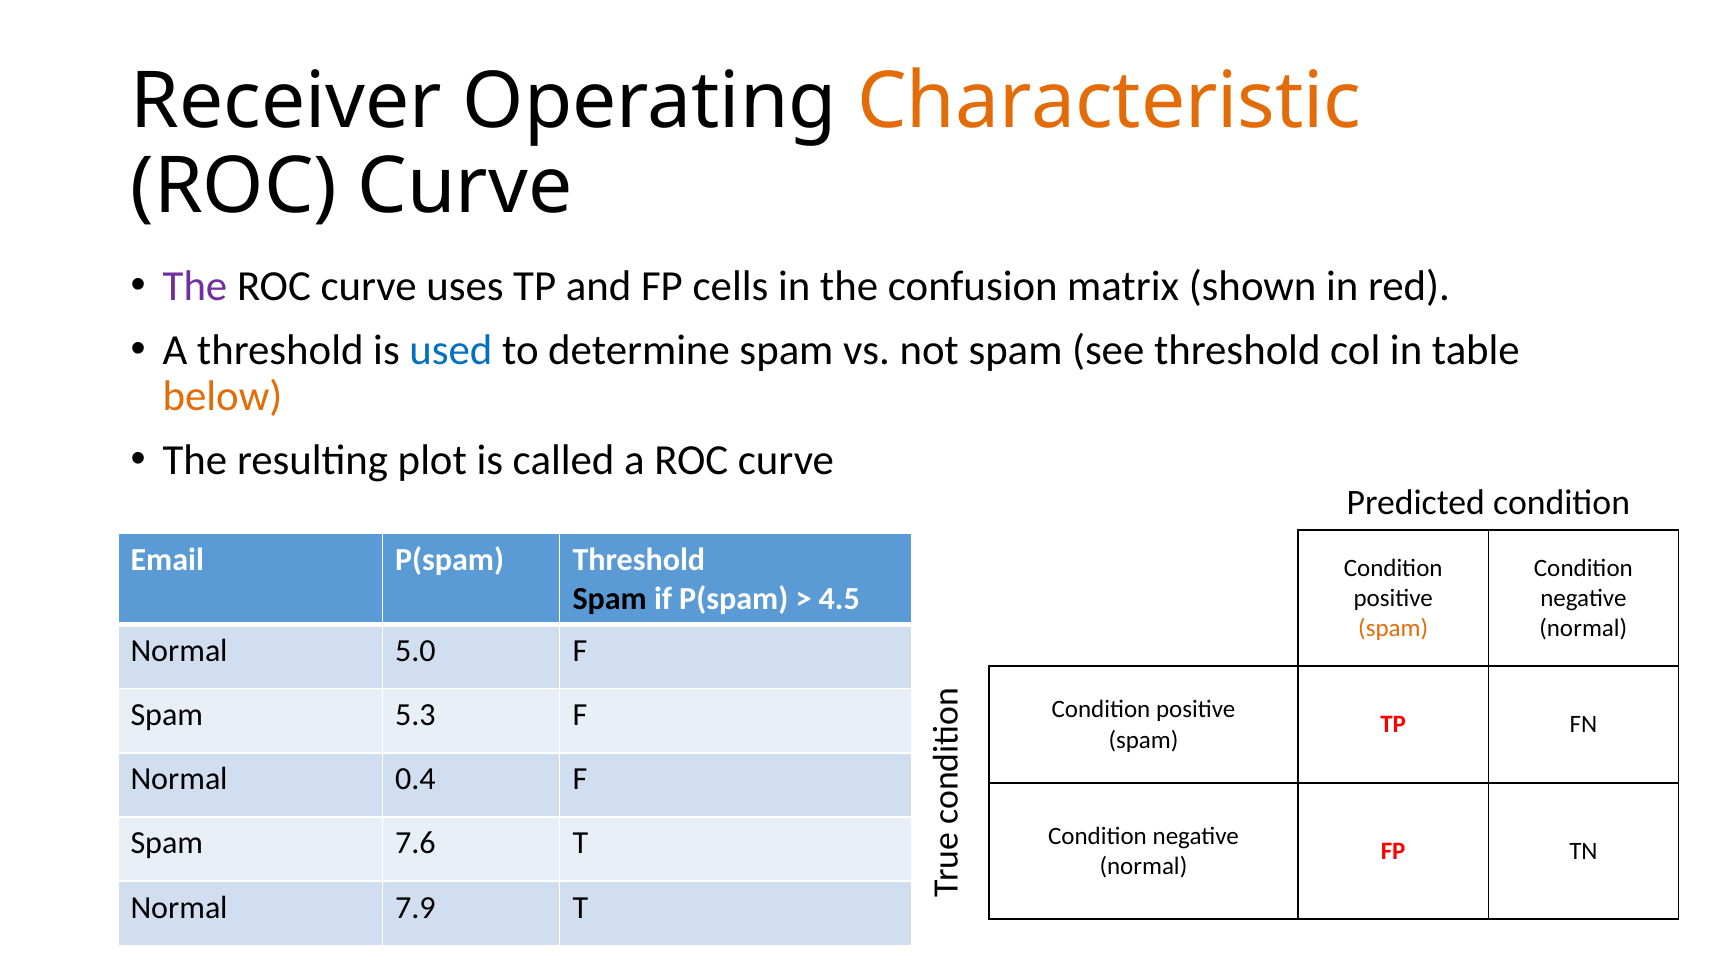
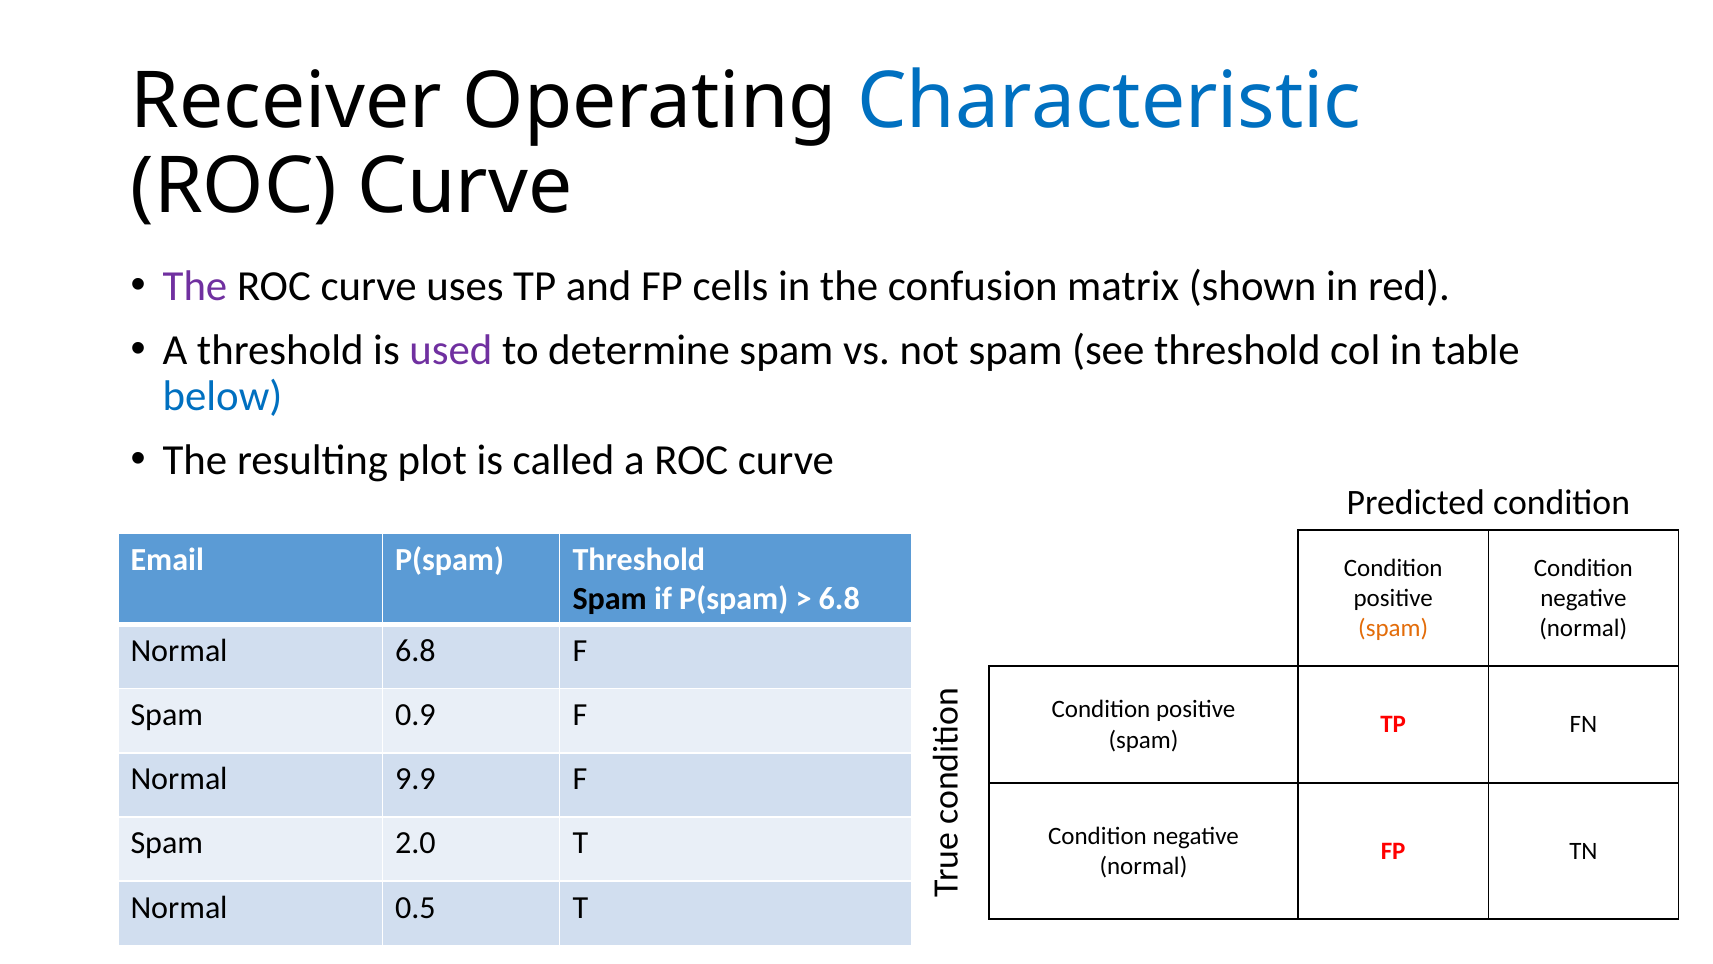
Characteristic colour: orange -> blue
used colour: blue -> purple
below colour: orange -> blue
4.5 at (839, 598): 4.5 -> 6.8
Normal 5.0: 5.0 -> 6.8
5.3: 5.3 -> 0.9
0.4: 0.4 -> 9.9
7.6: 7.6 -> 2.0
7.9: 7.9 -> 0.5
